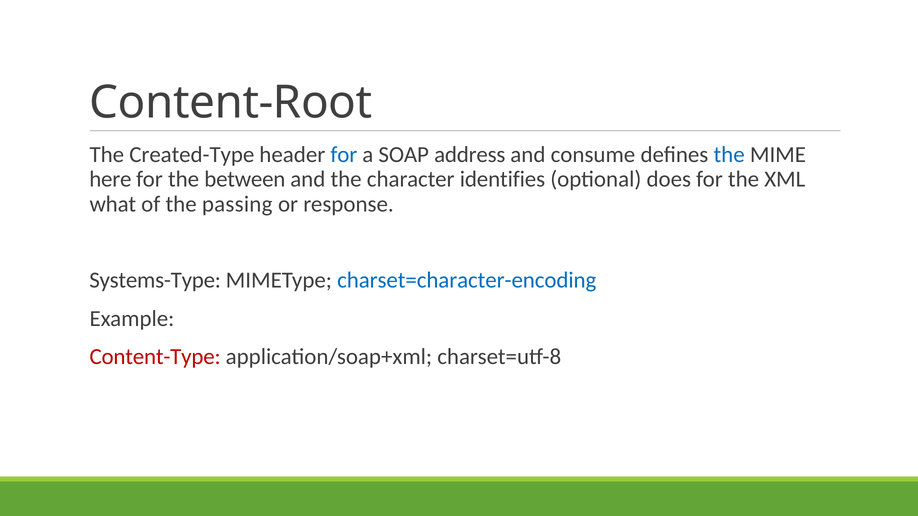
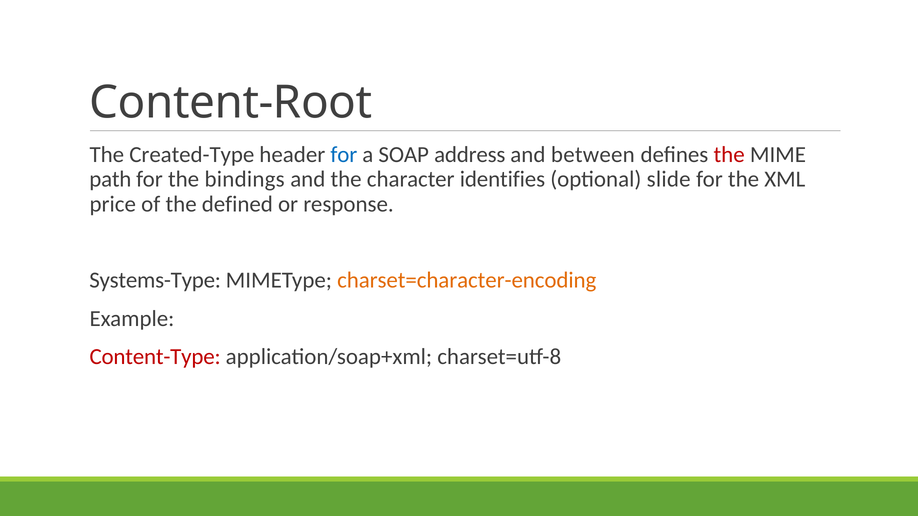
consume: consume -> between
the at (729, 155) colour: blue -> red
here: here -> path
between: between -> bindings
does: does -> slide
what: what -> price
passing: passing -> defined
charset=character-encoding colour: blue -> orange
